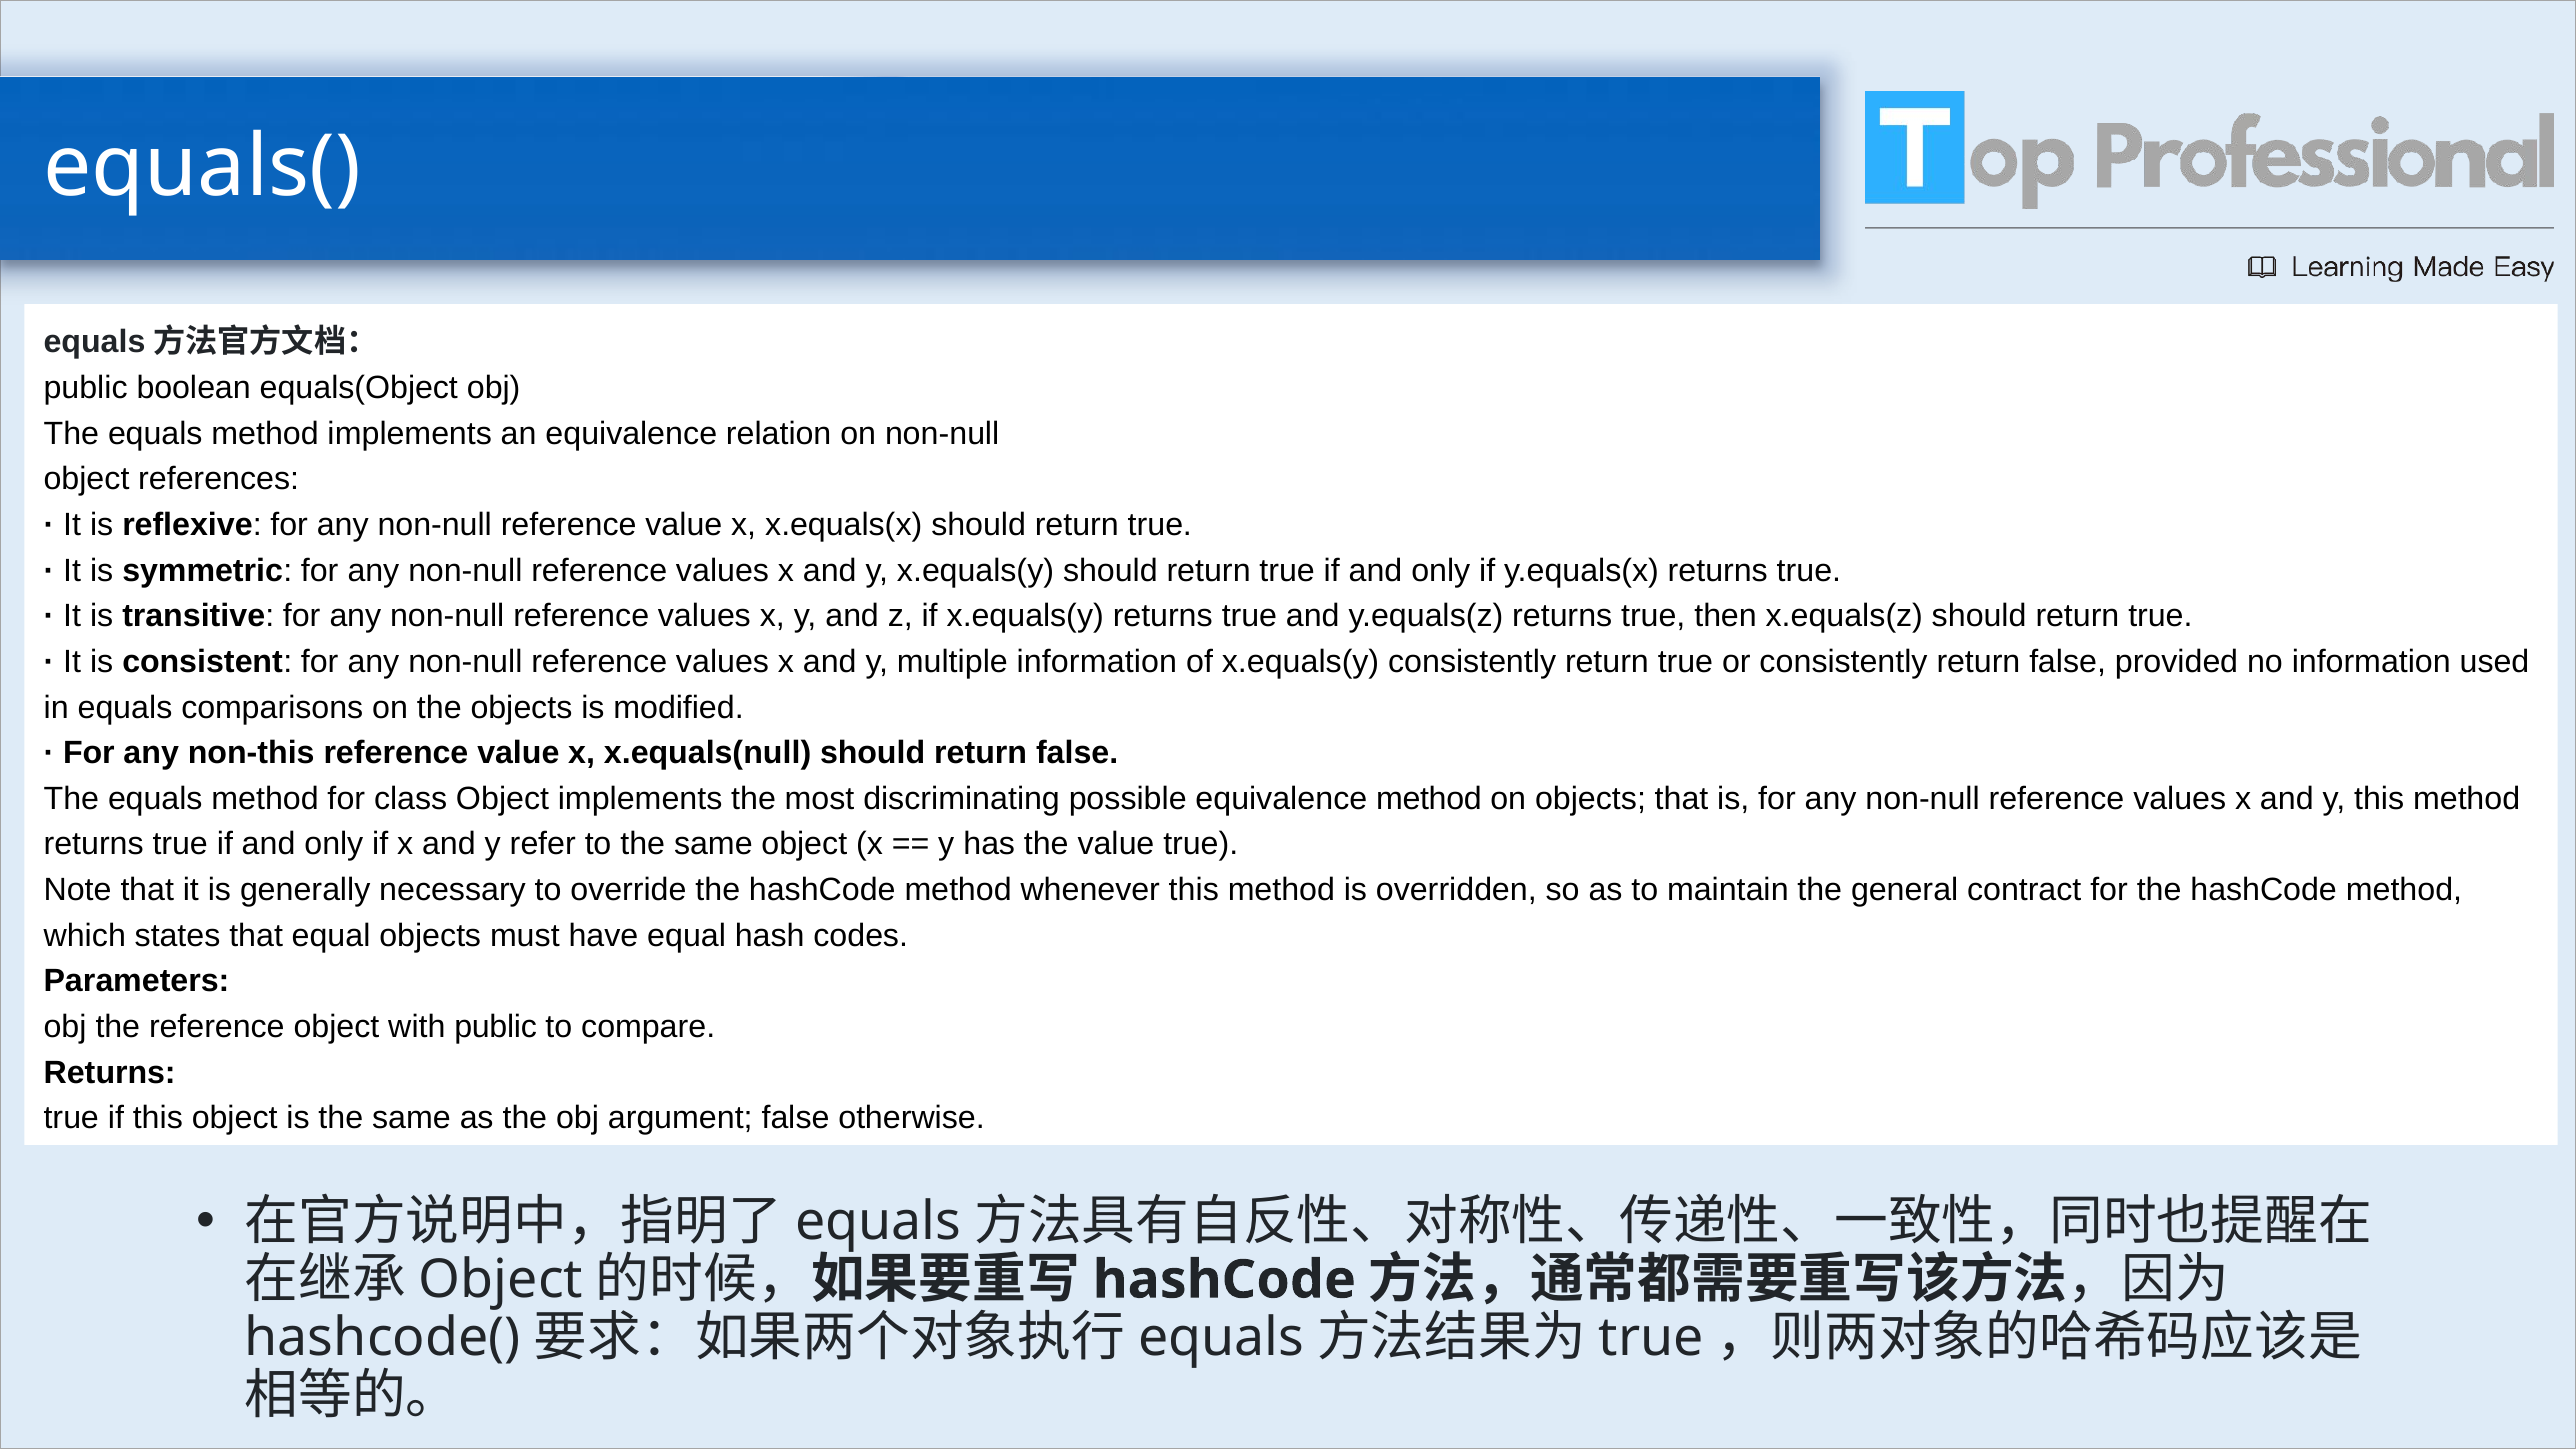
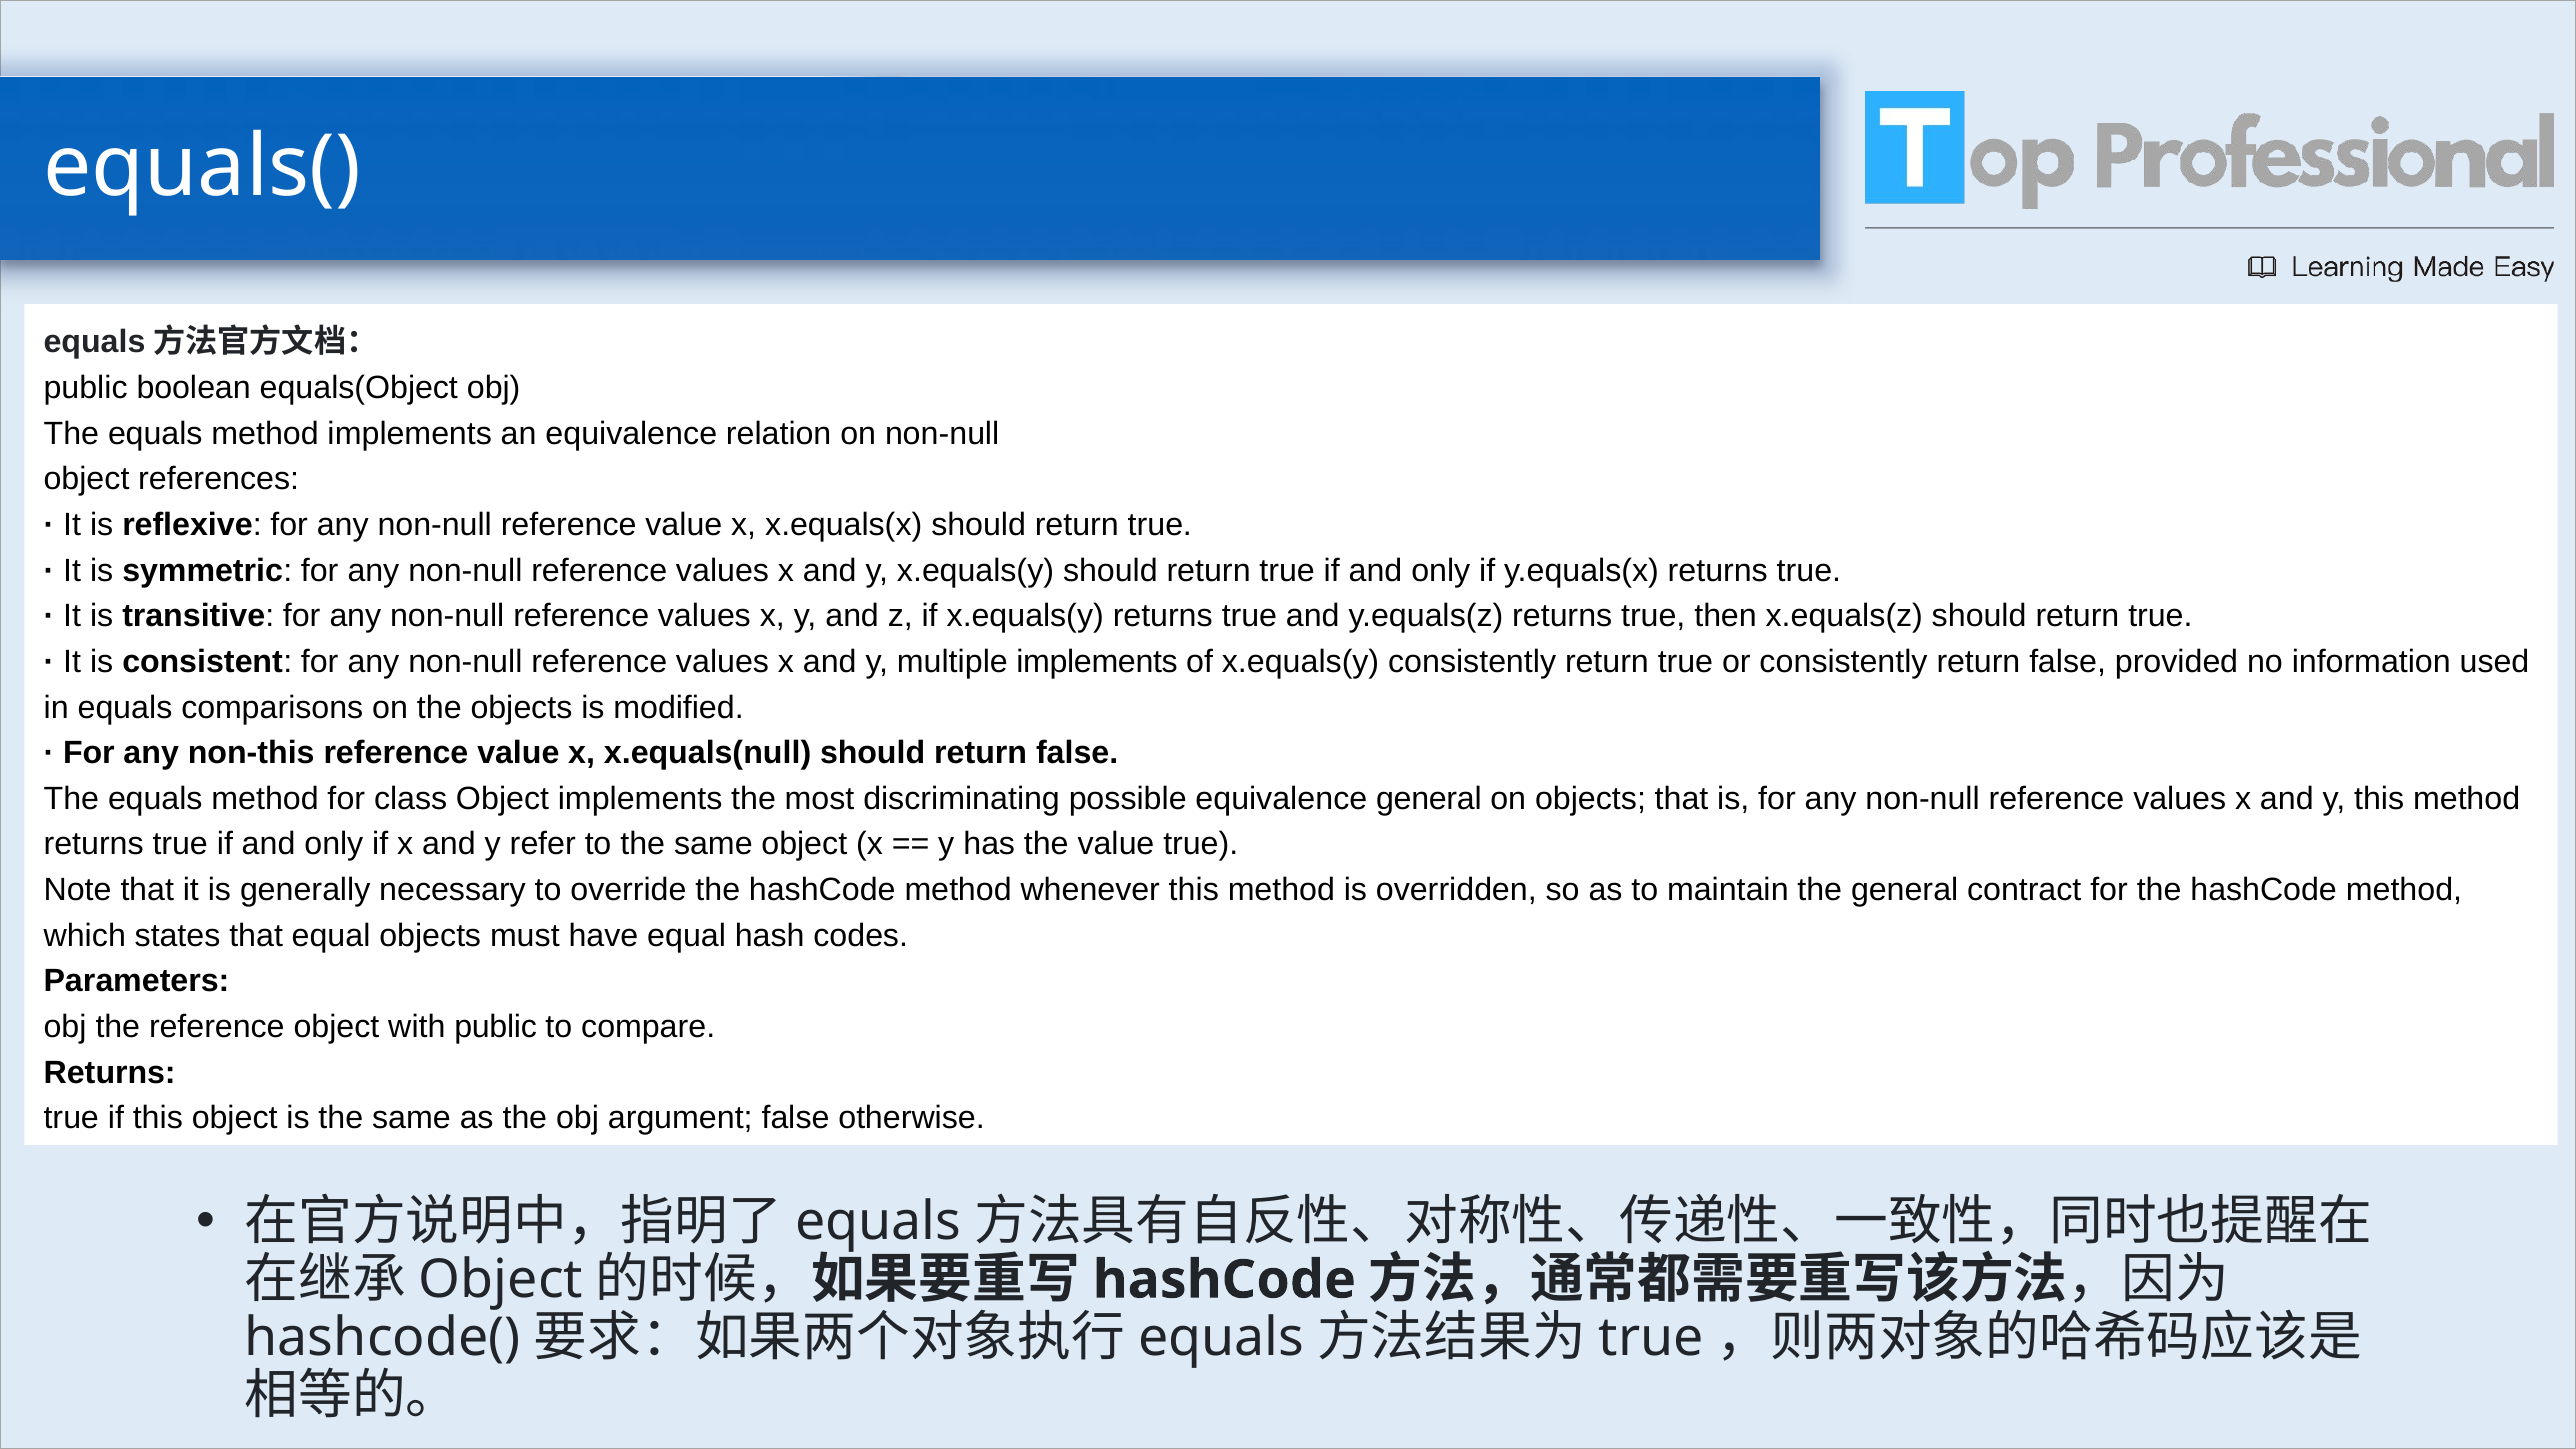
multiple information: information -> implements
equivalence method: method -> general
